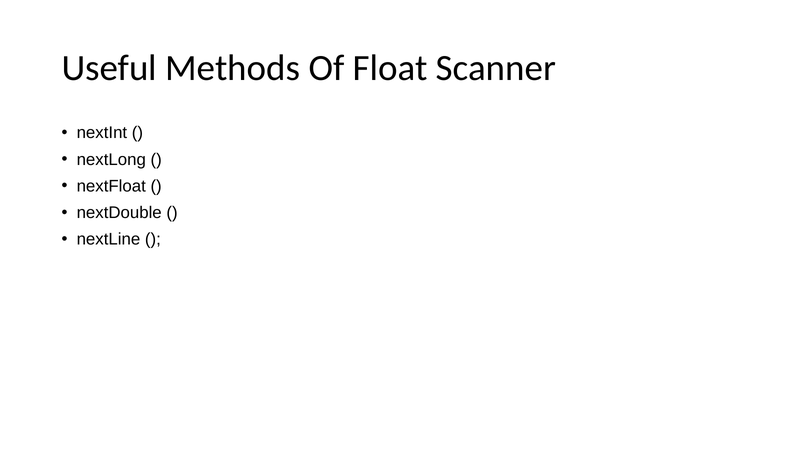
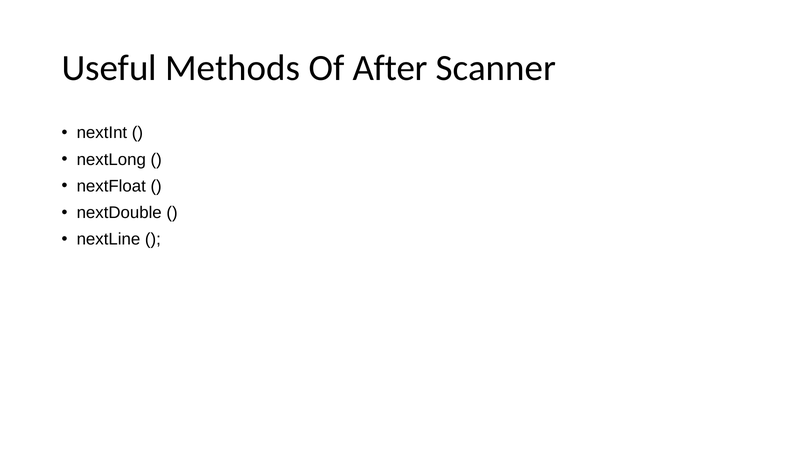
Float: Float -> After
